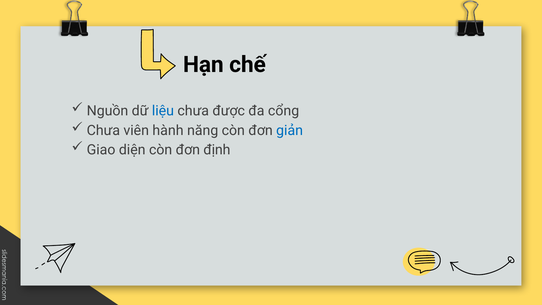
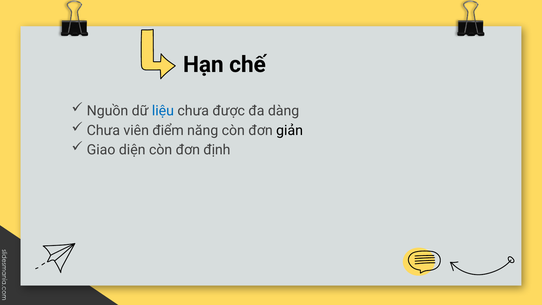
cổng: cổng -> dàng
hành: hành -> điểm
giản colour: blue -> black
